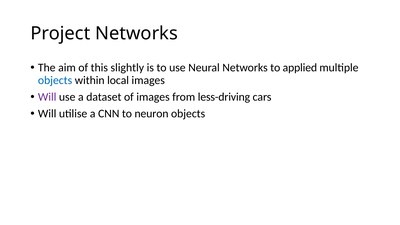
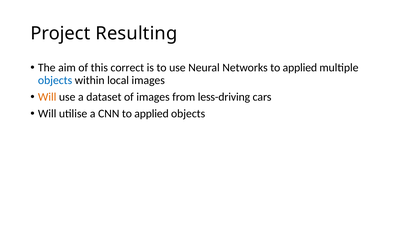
Project Networks: Networks -> Resulting
slightly: slightly -> correct
Will at (47, 97) colour: purple -> orange
CNN to neuron: neuron -> applied
